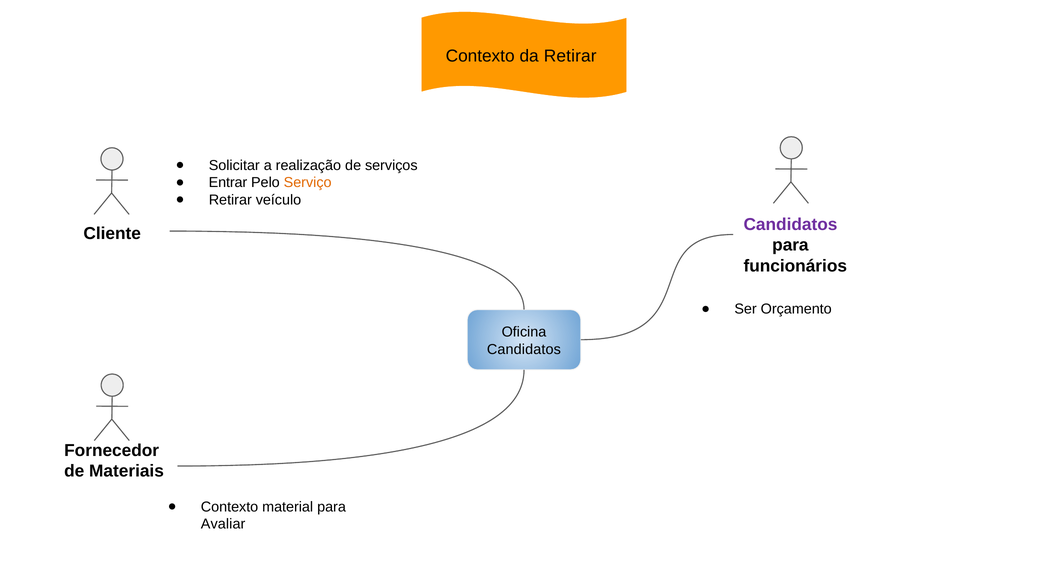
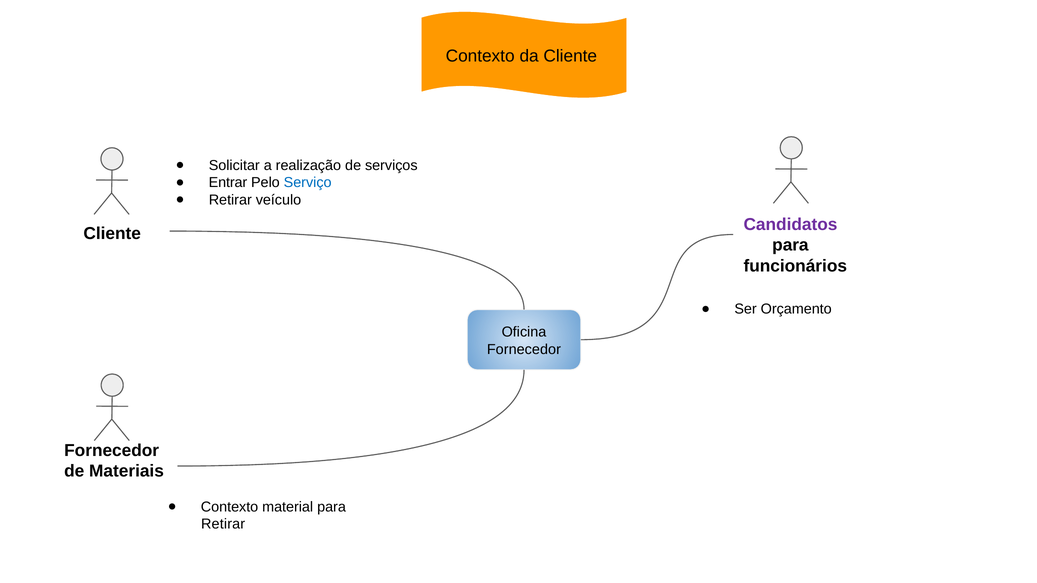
da Retirar: Retirar -> Cliente
Serviço colour: orange -> blue
Candidatos at (524, 350): Candidatos -> Fornecedor
Avaliar at (223, 524): Avaliar -> Retirar
